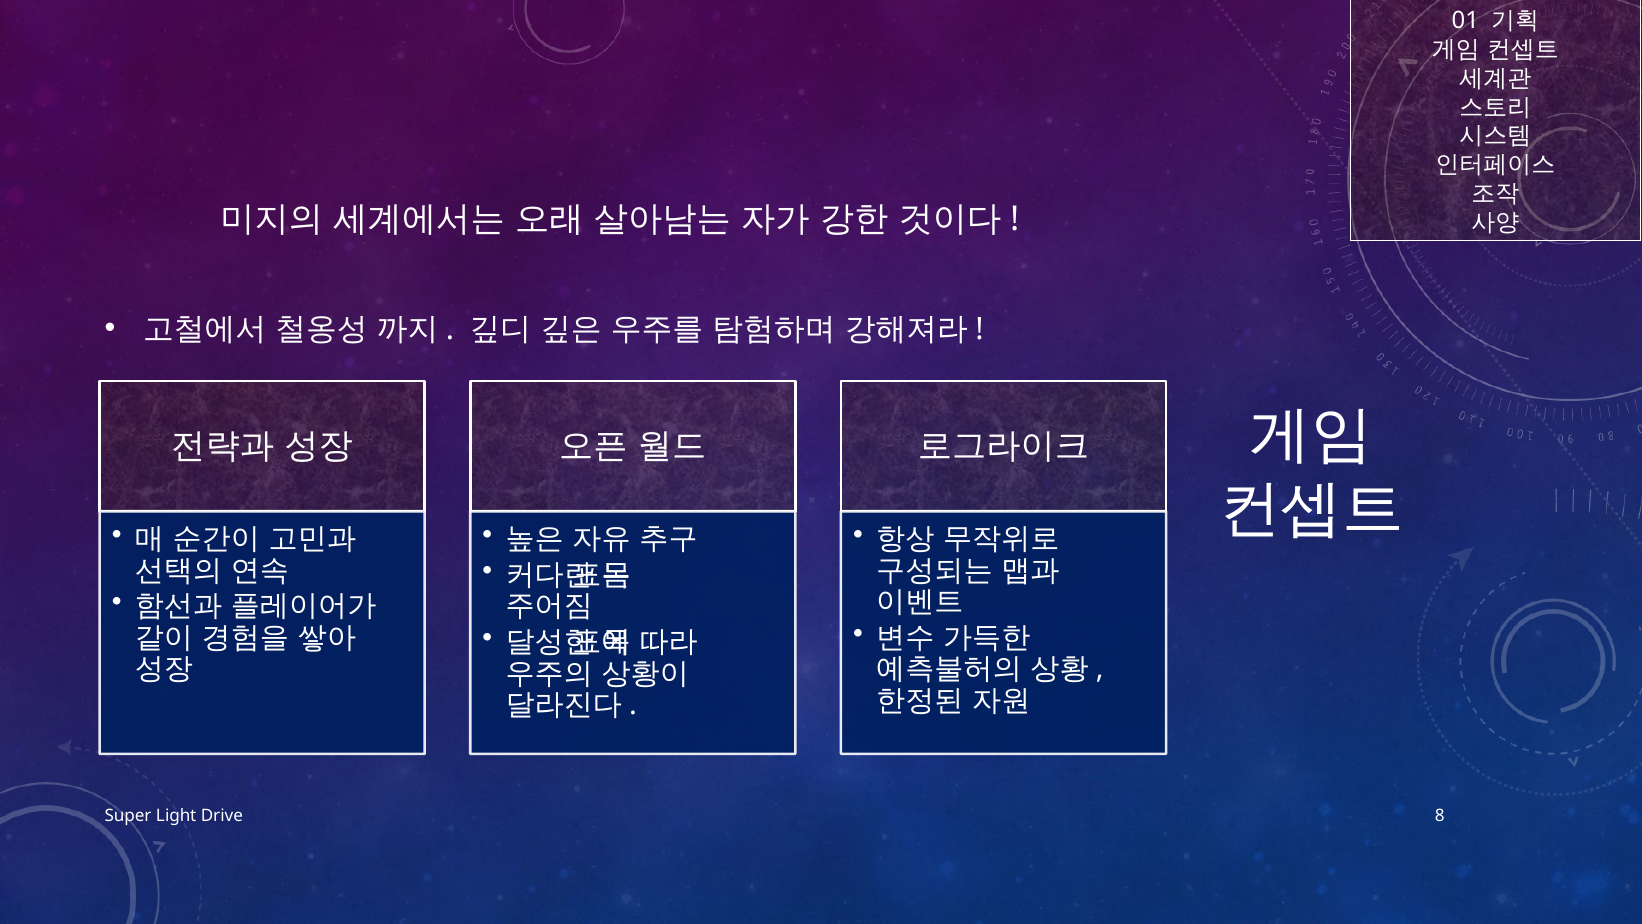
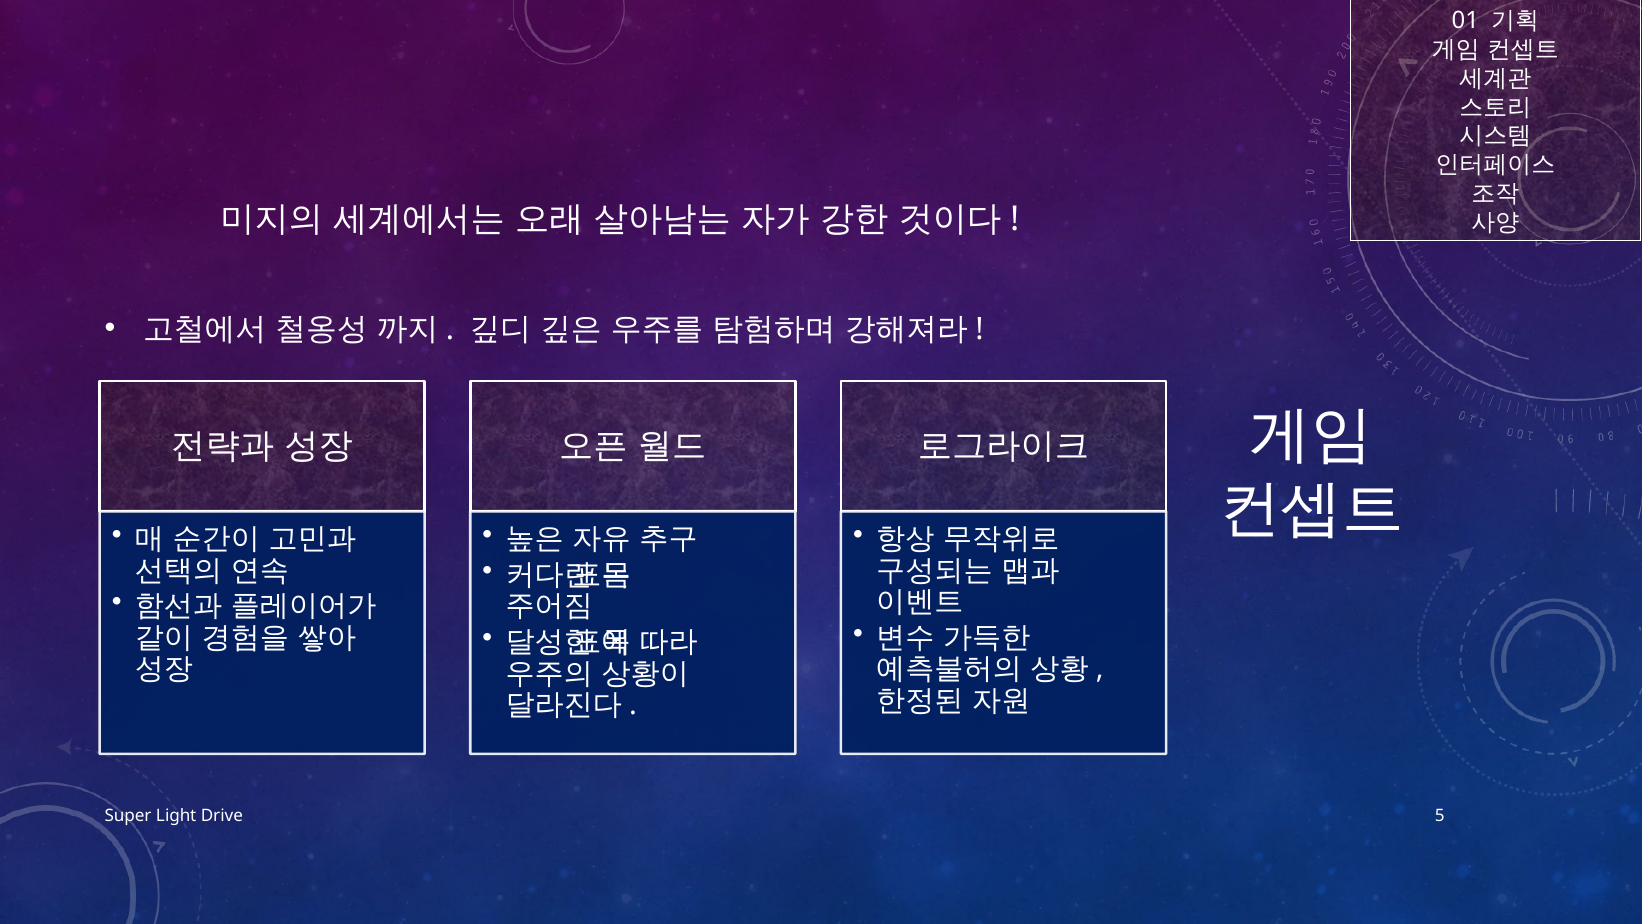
8: 8 -> 5
